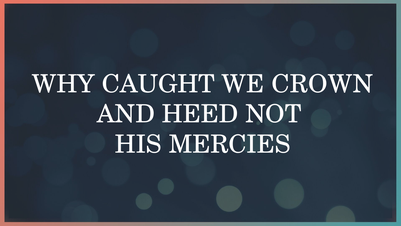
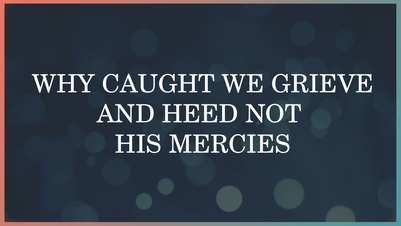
CROWN: CROWN -> GRIEVE
